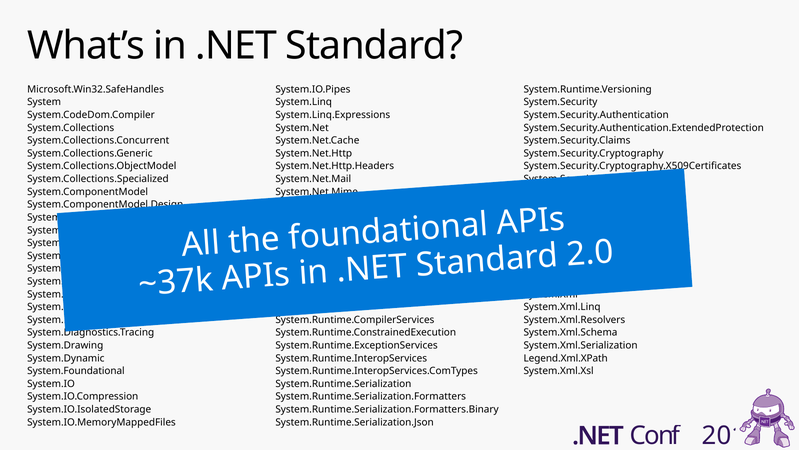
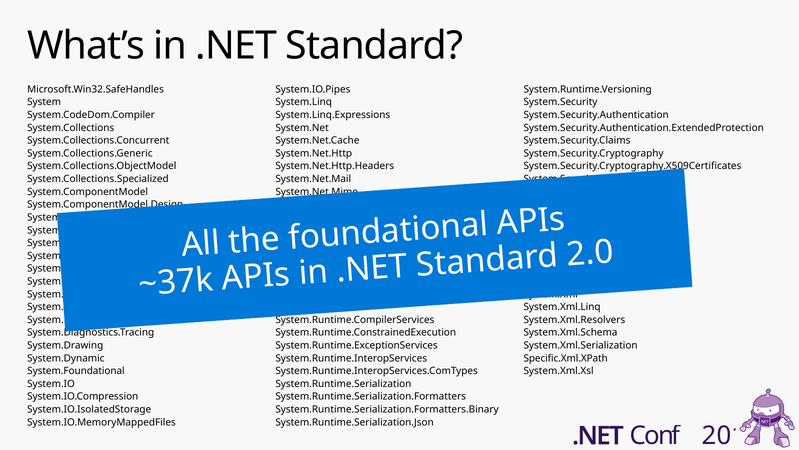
Legend.Xml.XPath: Legend.Xml.XPath -> Specific.Xml.XPath
